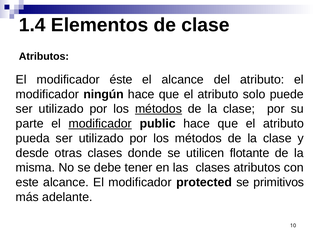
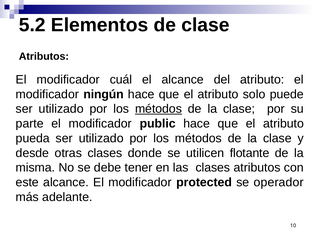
1.4: 1.4 -> 5.2
éste: éste -> cuál
modificador at (100, 124) underline: present -> none
primitivos: primitivos -> operador
